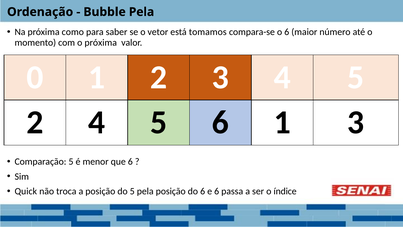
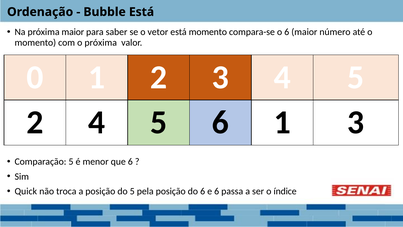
Bubble Pela: Pela -> Está
próxima como: como -> maior
está tomamos: tomamos -> momento
